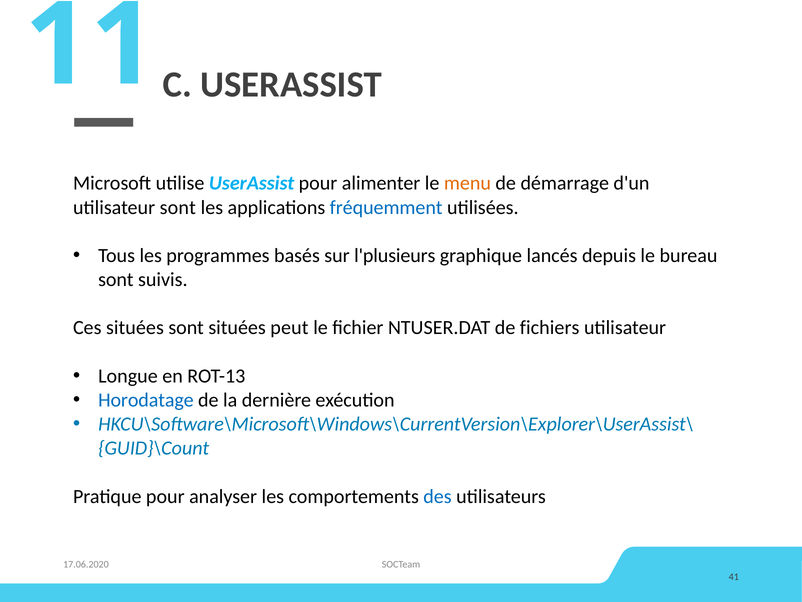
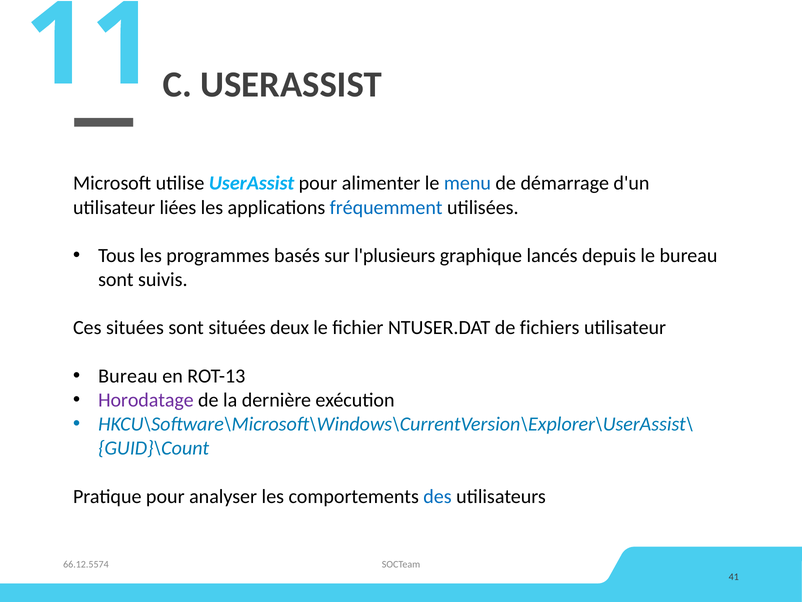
menu colour: orange -> blue
utilisateur sont: sont -> liées
peut: peut -> deux
Longue at (128, 376): Longue -> Bureau
Horodatage colour: blue -> purple
17.06.2020: 17.06.2020 -> 66.12.5574
